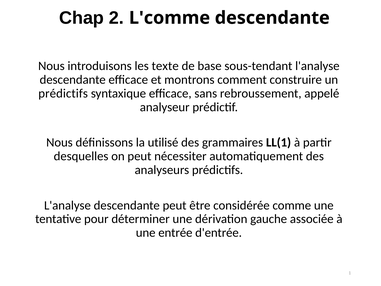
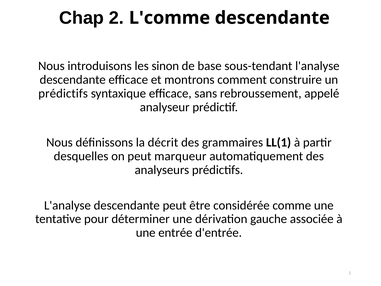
texte: texte -> sinon
utilisé: utilisé -> décrit
nécessiter: nécessiter -> marqueur
